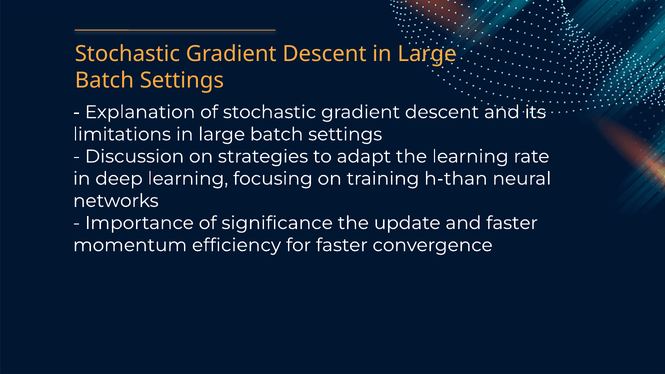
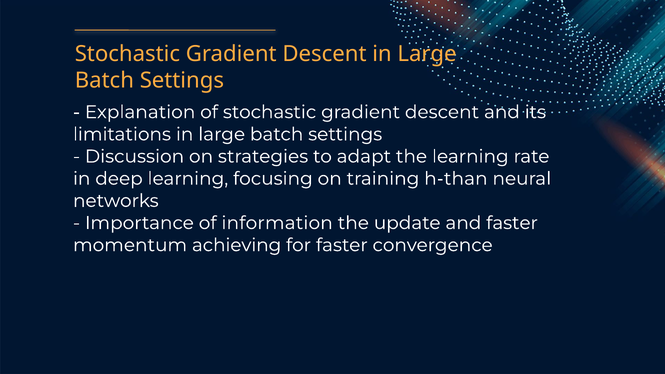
significance: significance -> information
efficiency: efficiency -> achieving
